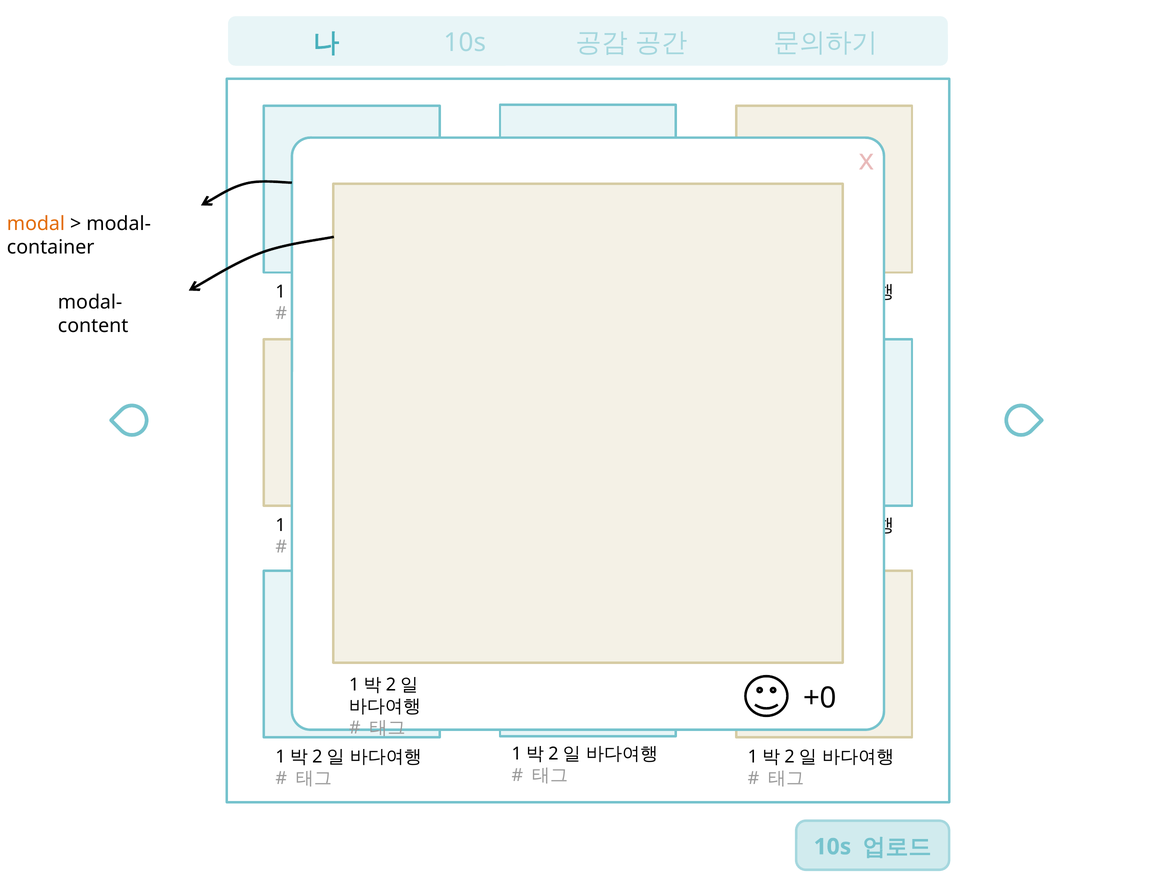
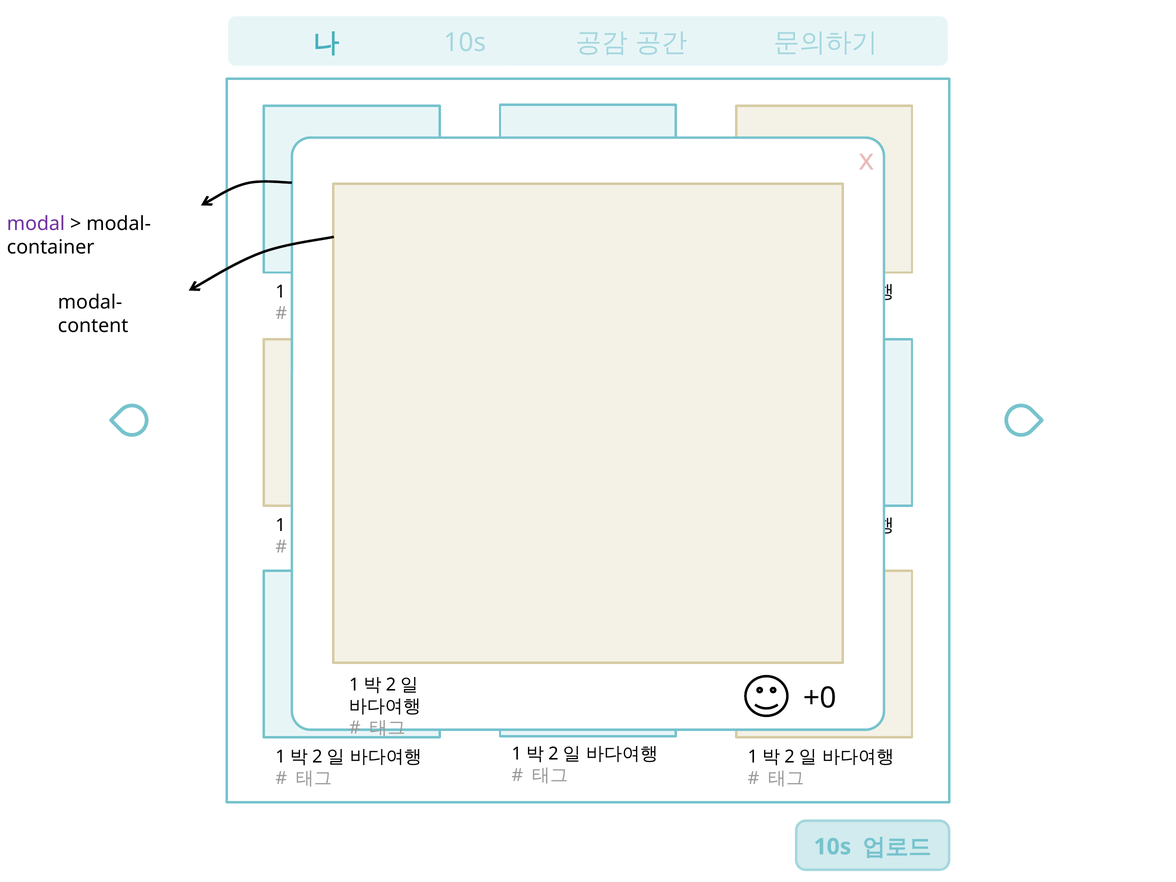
modal colour: orange -> purple
